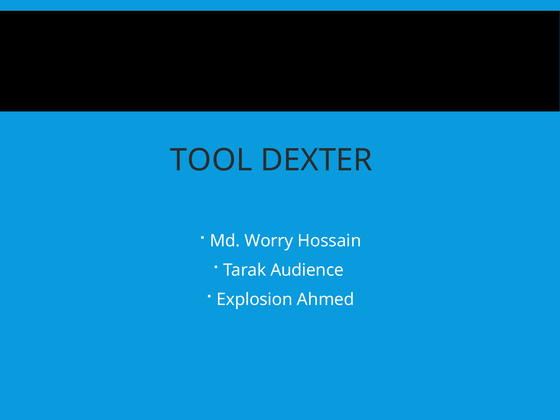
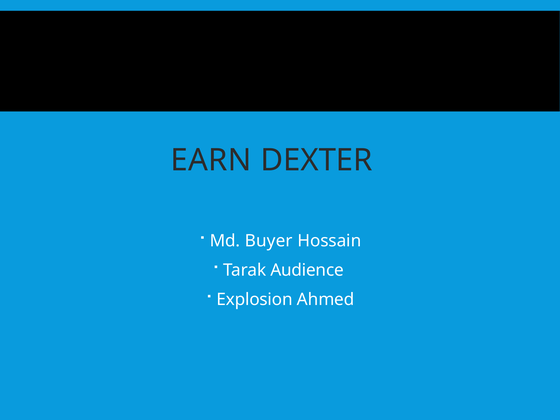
TOOL: TOOL -> EARN
Worry: Worry -> Buyer
